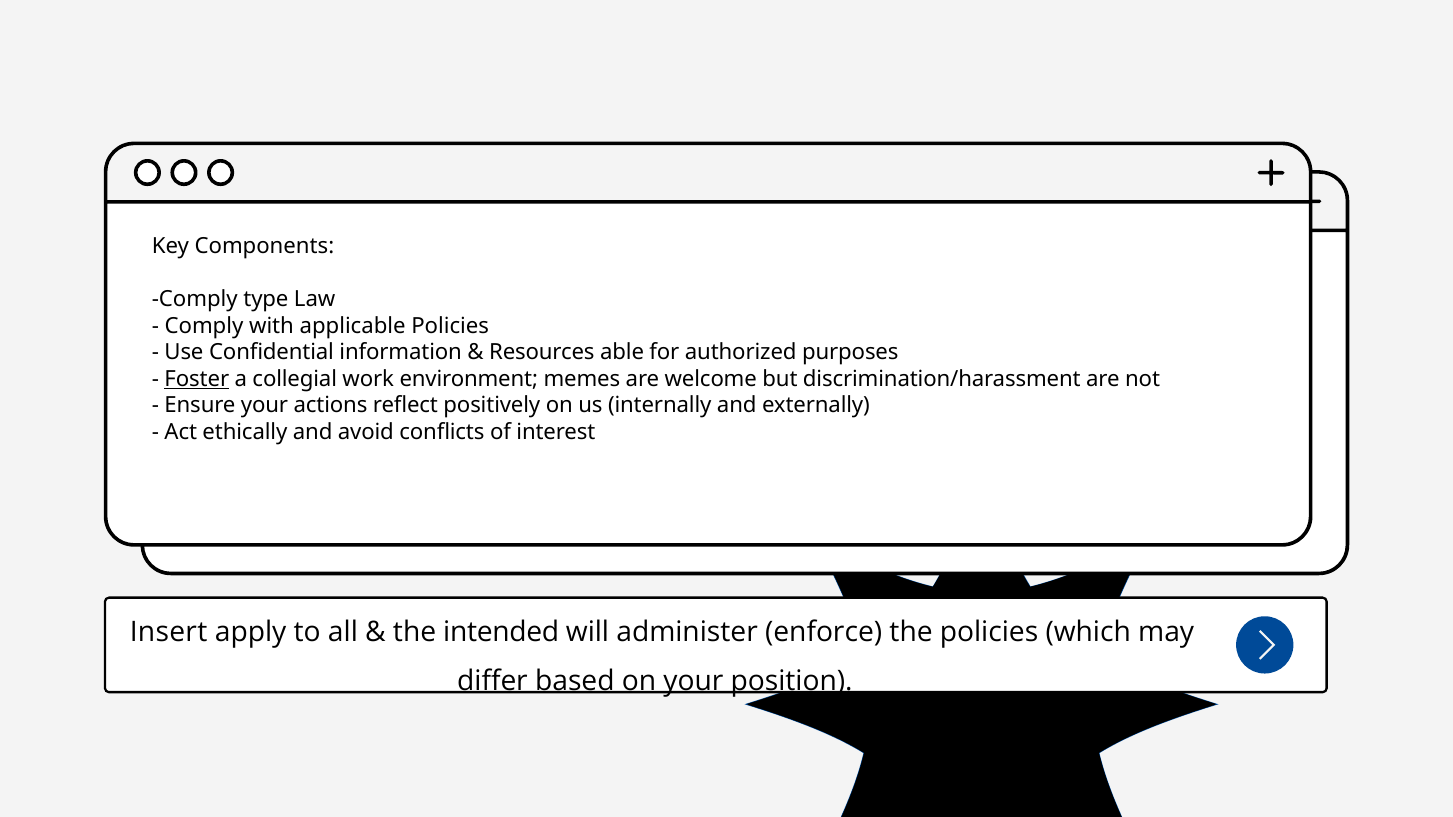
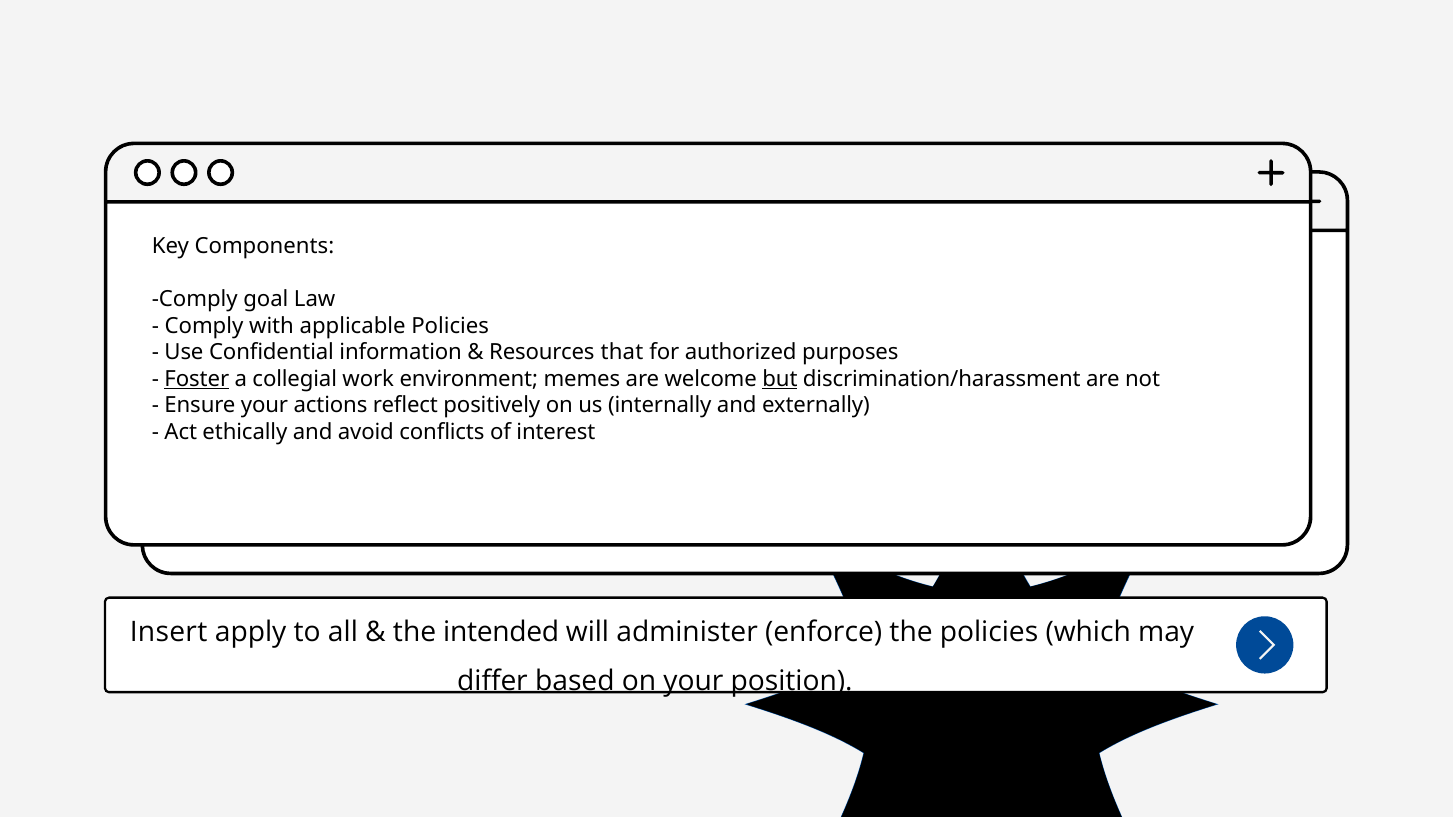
type: type -> goal
able: able -> that
but underline: none -> present
